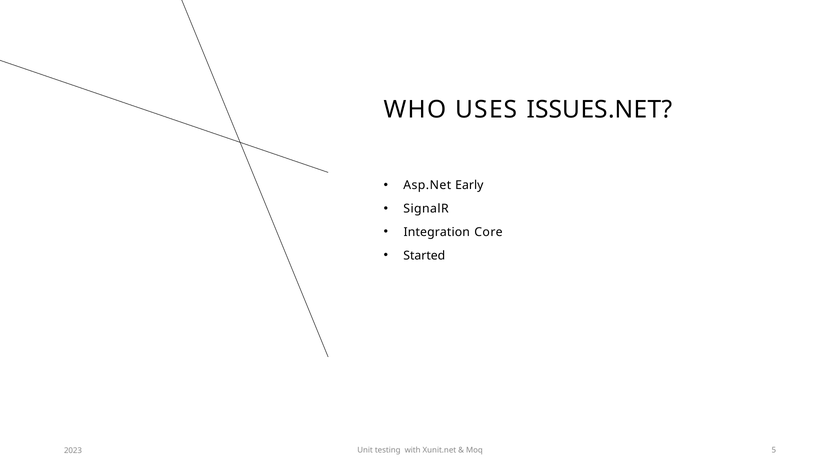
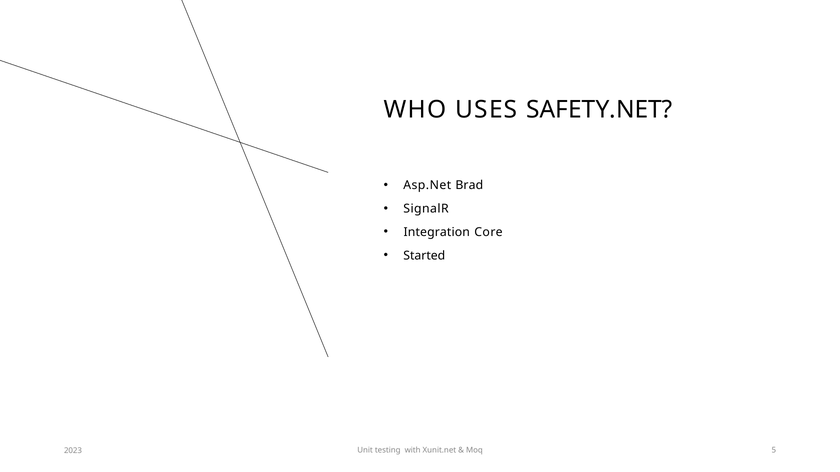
ISSUES.NET: ISSUES.NET -> SAFETY.NET
Early: Early -> Brad
